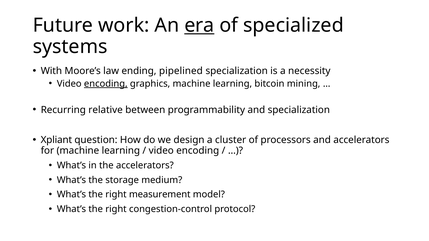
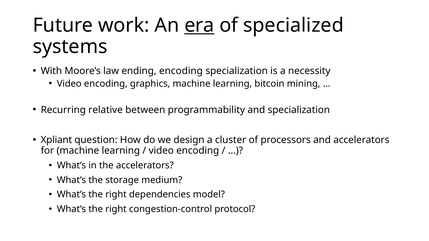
ending pipelined: pipelined -> encoding
encoding at (106, 84) underline: present -> none
measurement: measurement -> dependencies
